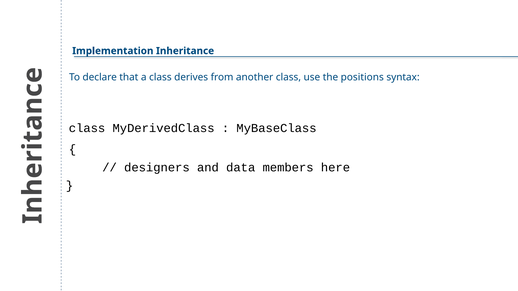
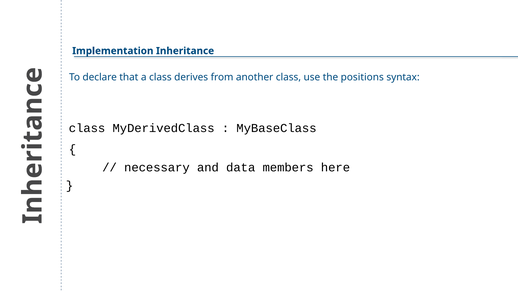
designers: designers -> necessary
